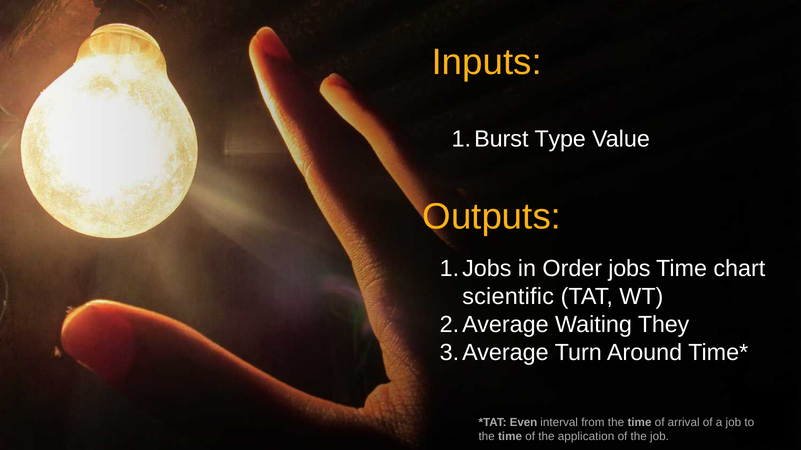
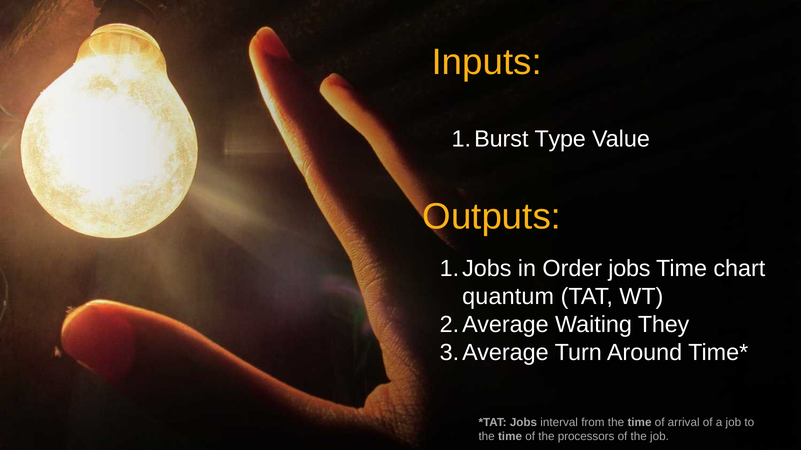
scientific: scientific -> quantum
Even at (523, 423): Even -> Jobs
application: application -> processors
